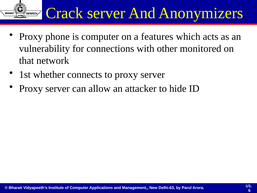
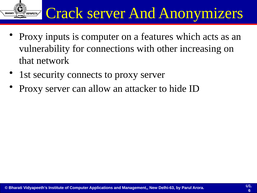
phone: phone -> inputs
monitored: monitored -> increasing
whether: whether -> security
